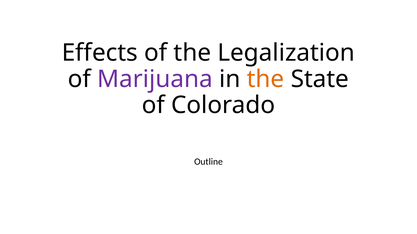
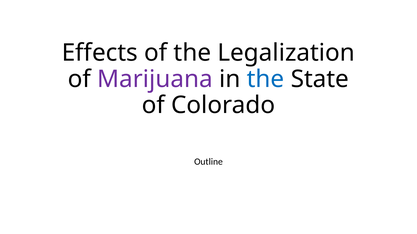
the at (266, 79) colour: orange -> blue
